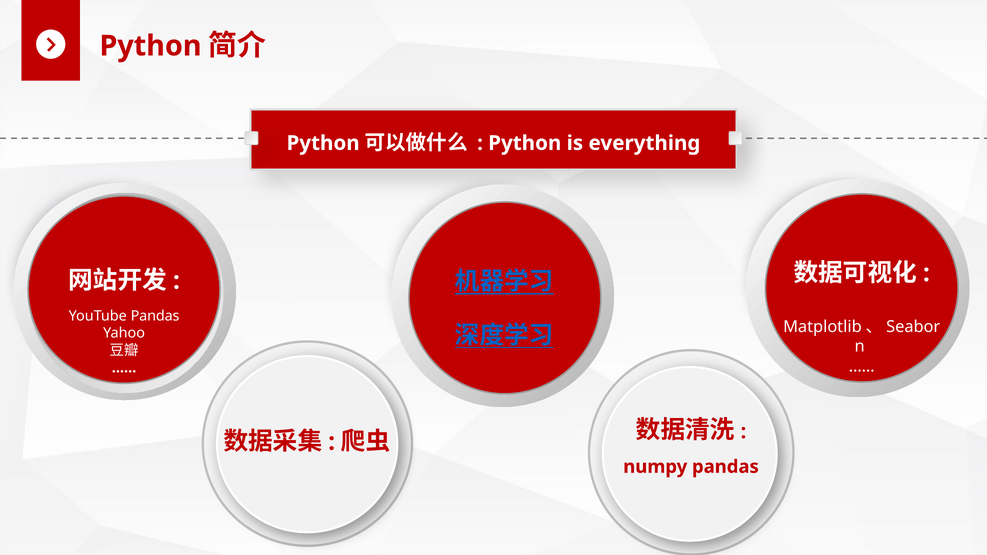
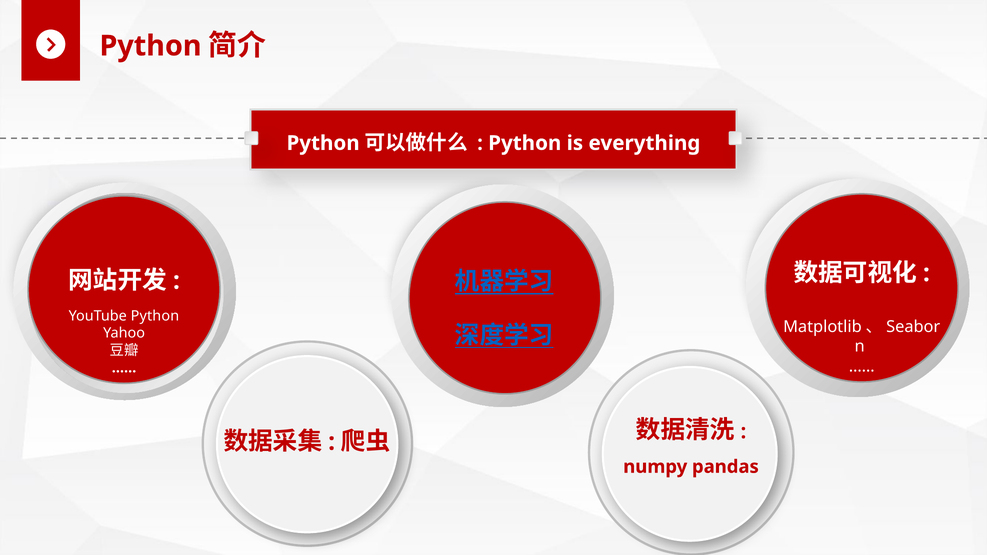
YouTube Pandas: Pandas -> Python
